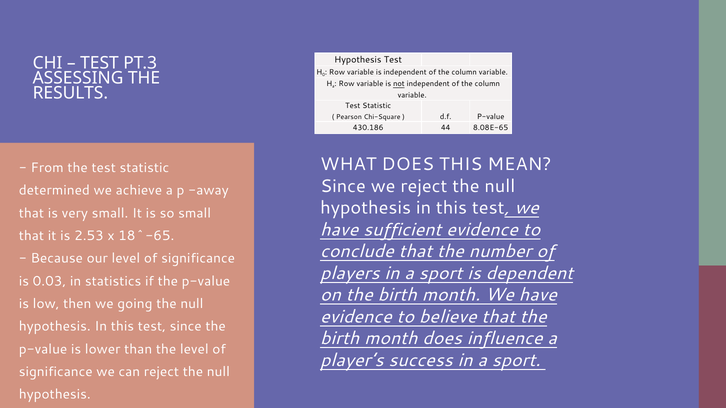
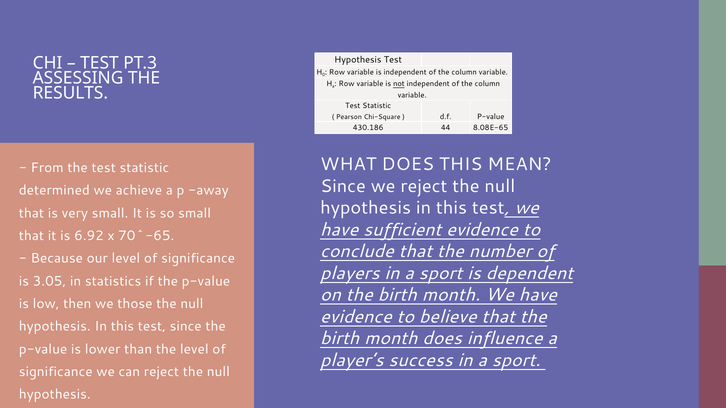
2.53: 2.53 -> 6.92
18^-65: 18^-65 -> 70^-65
0.03: 0.03 -> 3.05
going: going -> those
